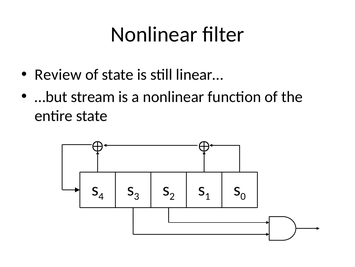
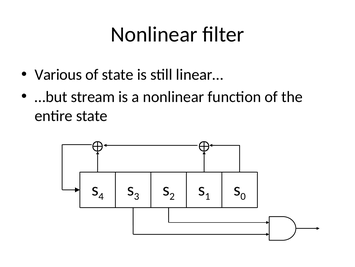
Review: Review -> Various
